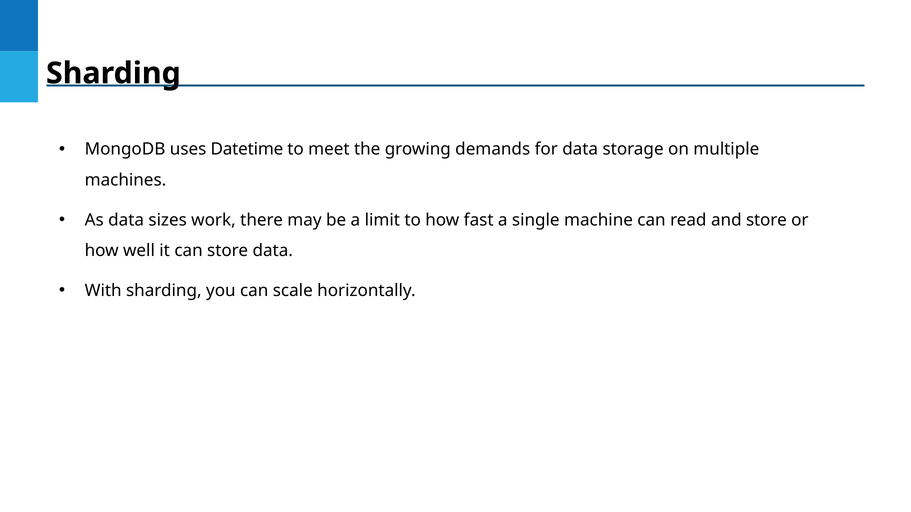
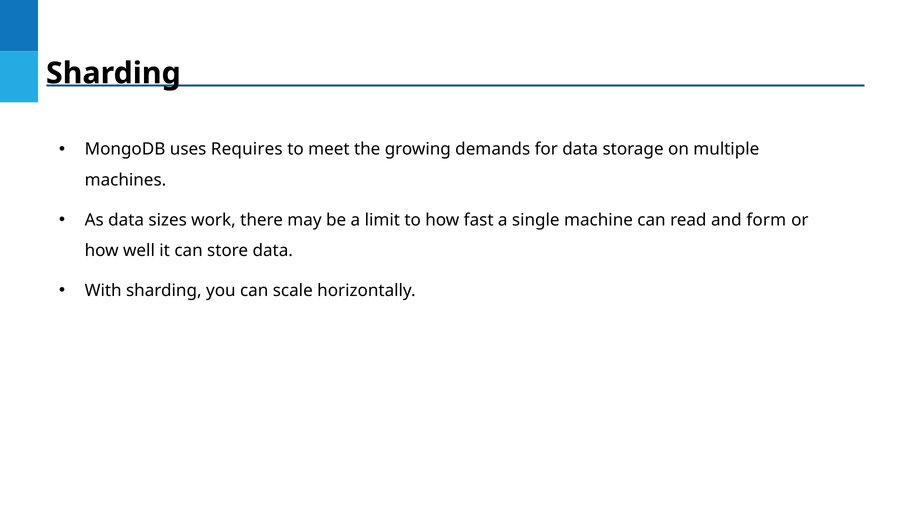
Datetime: Datetime -> Requires
and store: store -> form
